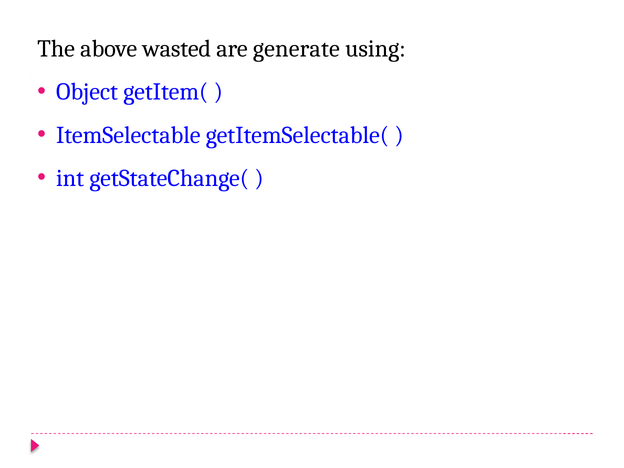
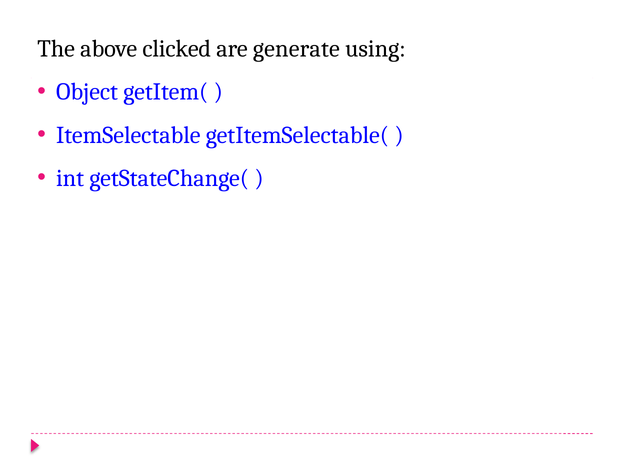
wasted: wasted -> clicked
